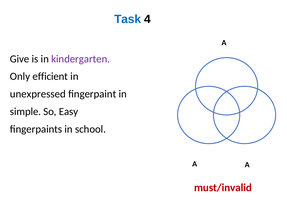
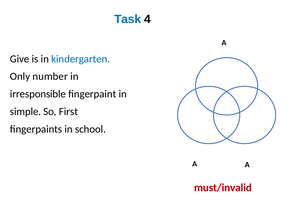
kindergarten colour: purple -> blue
efficient: efficient -> number
unexpressed: unexpressed -> irresponsible
Easy: Easy -> First
